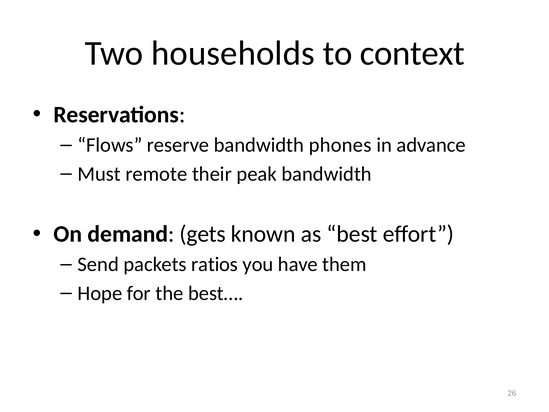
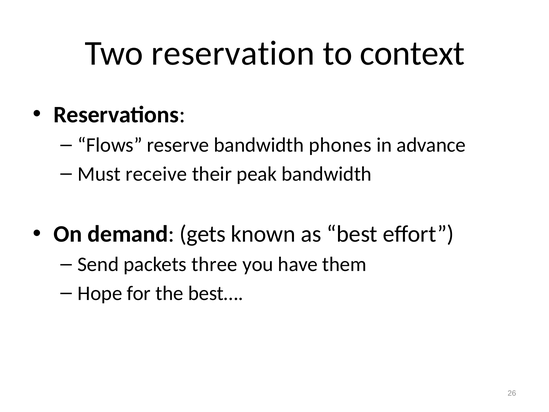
households: households -> reservation
remote: remote -> receive
ratios: ratios -> three
